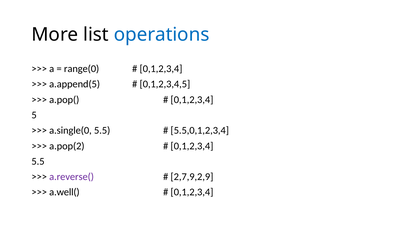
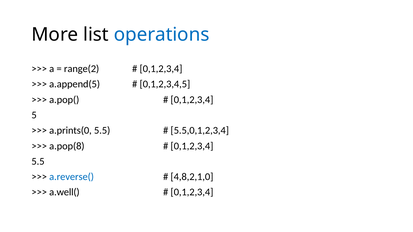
range(0: range(0 -> range(2
a.single(0: a.single(0 -> a.prints(0
a.pop(2: a.pop(2 -> a.pop(8
a.reverse( colour: purple -> blue
2,7,9,2,9: 2,7,9,2,9 -> 4,8,2,1,0
